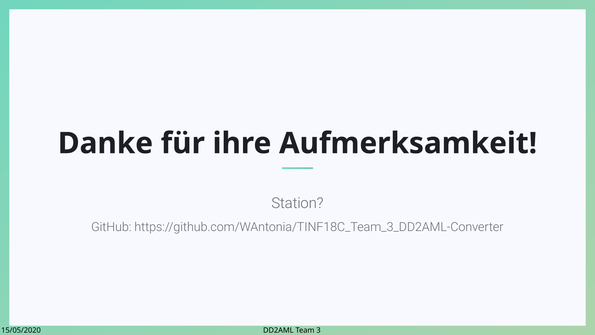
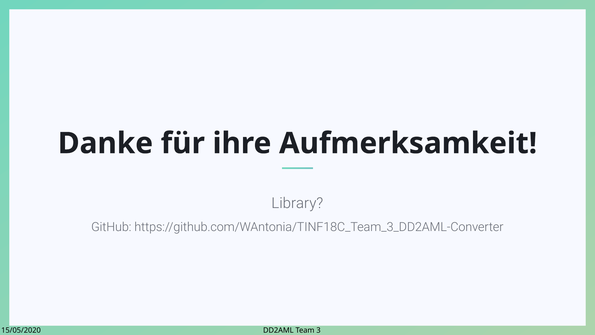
Station: Station -> Library
